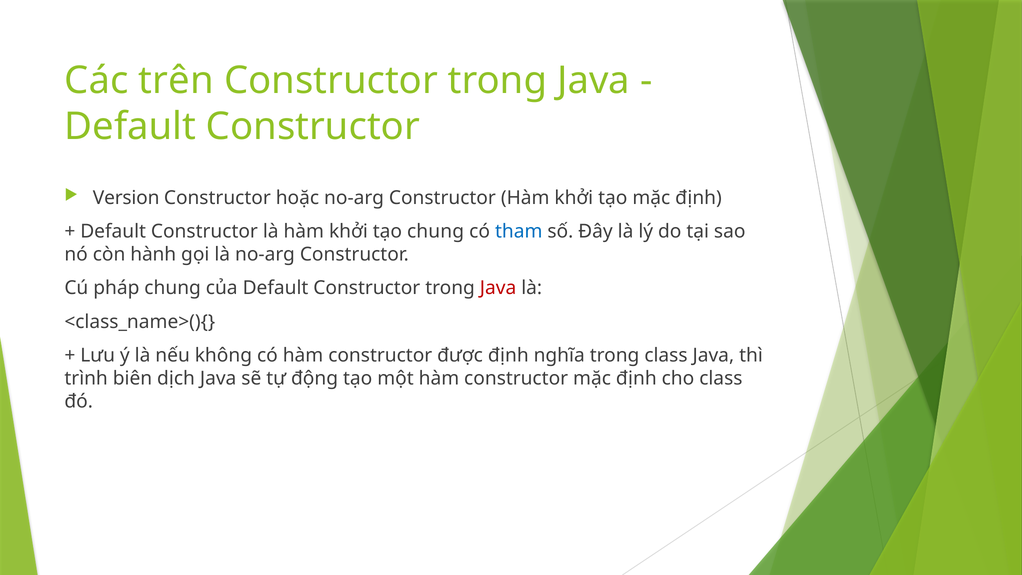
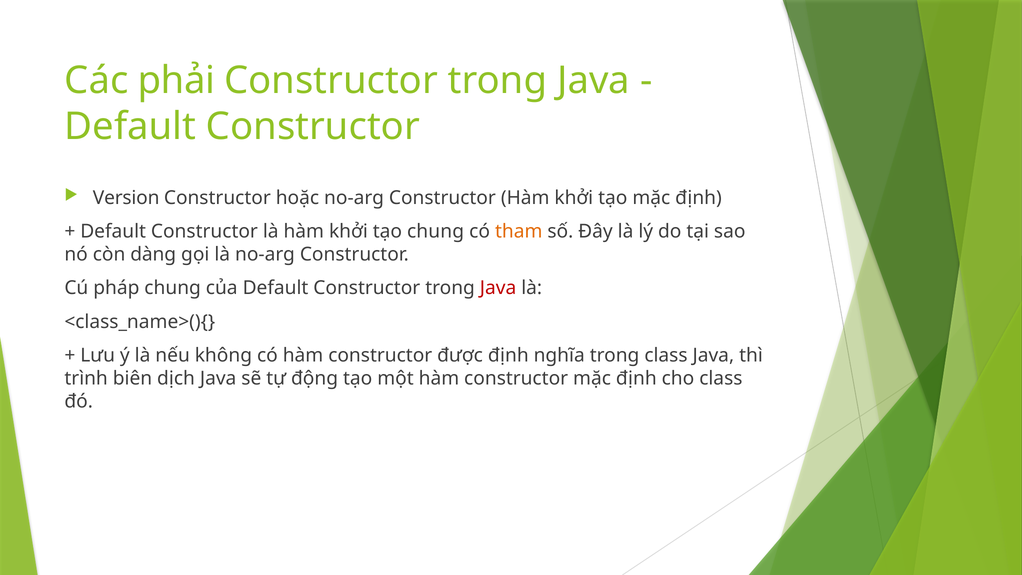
trên: trên -> phải
tham colour: blue -> orange
hành: hành -> dàng
